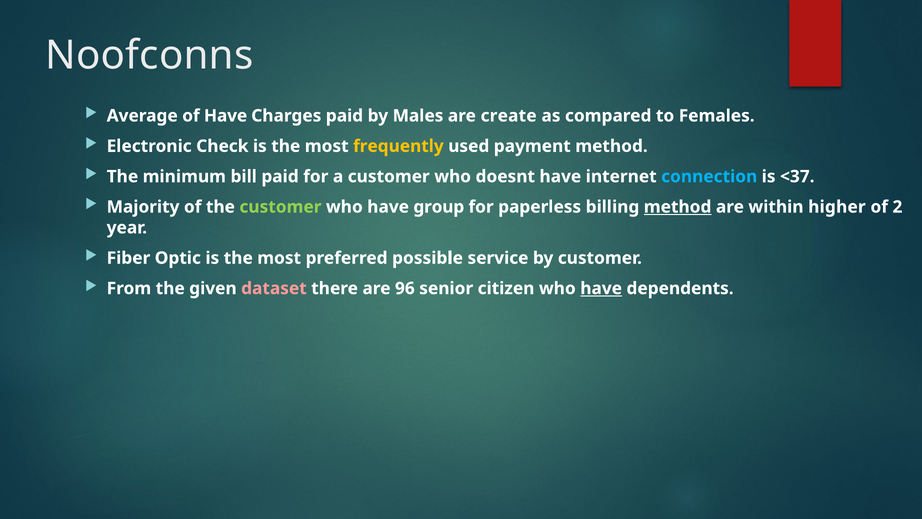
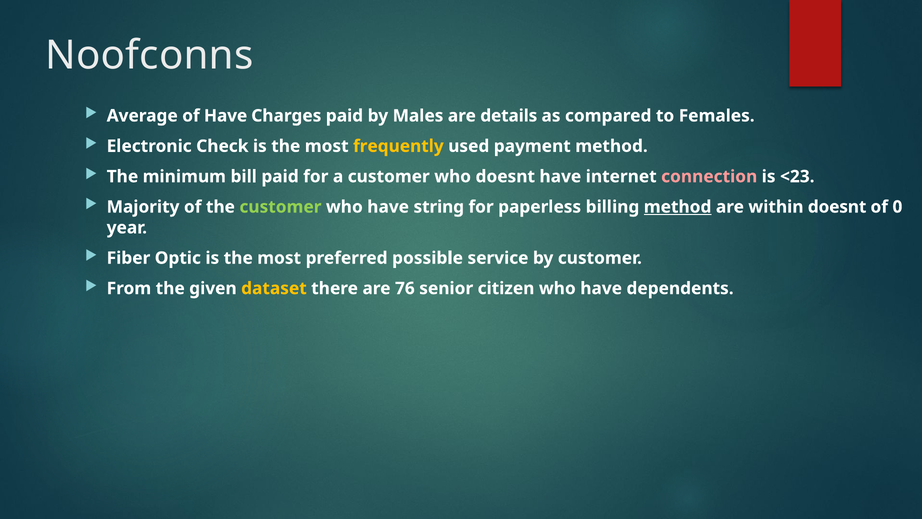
create: create -> details
connection colour: light blue -> pink
<37: <37 -> <23
group: group -> string
within higher: higher -> doesnt
2: 2 -> 0
dataset colour: pink -> yellow
96: 96 -> 76
have at (601, 288) underline: present -> none
